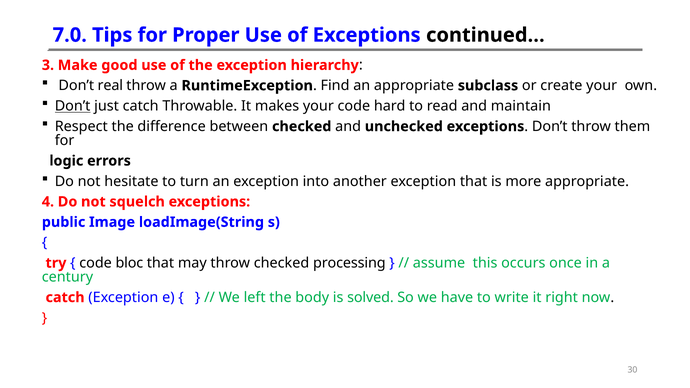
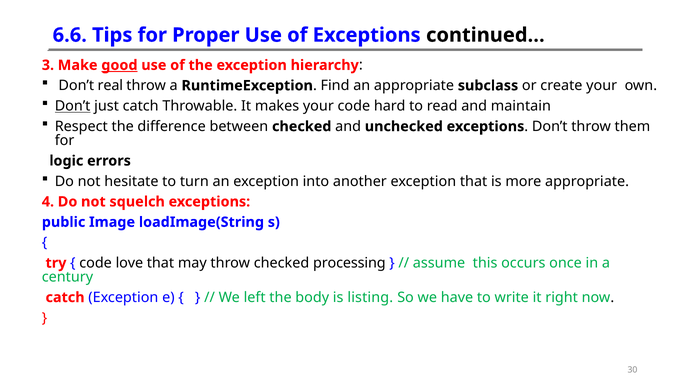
7.0: 7.0 -> 6.6
good underline: none -> present
bloc: bloc -> love
solved: solved -> listing
